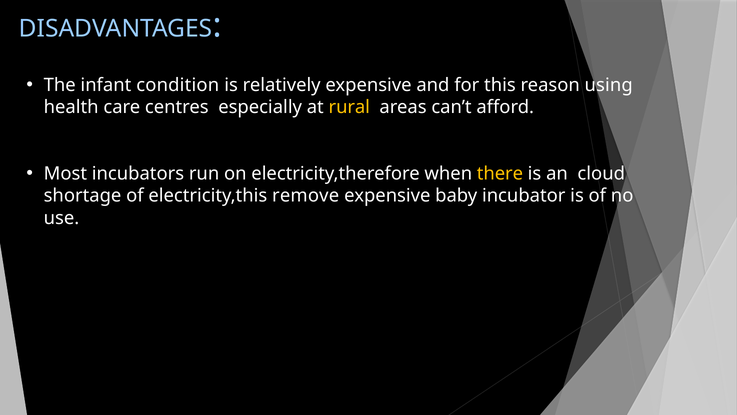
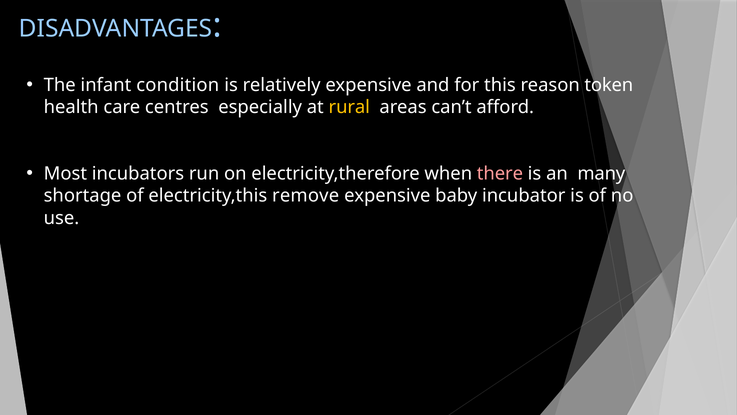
using: using -> token
there colour: yellow -> pink
cloud: cloud -> many
